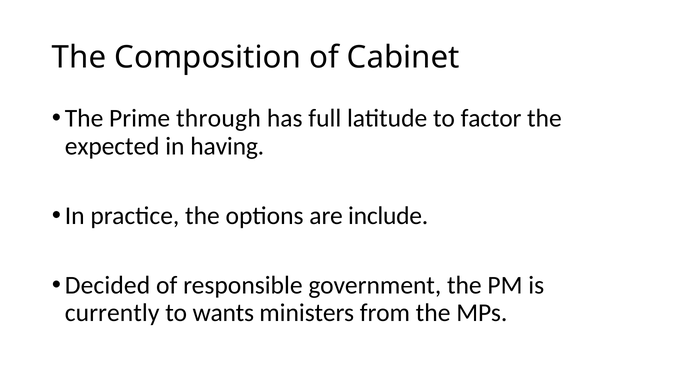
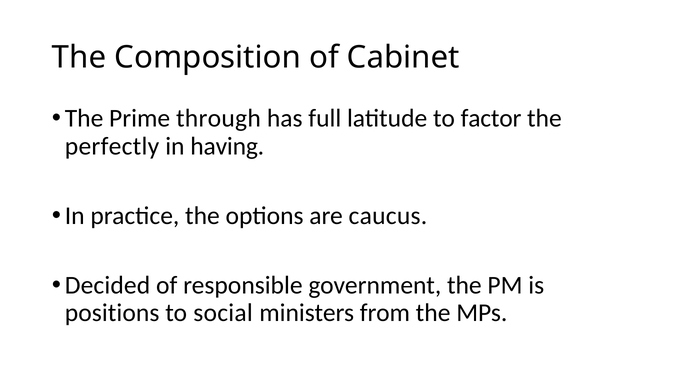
expected: expected -> perfectly
include: include -> caucus
currently: currently -> positions
wants: wants -> social
